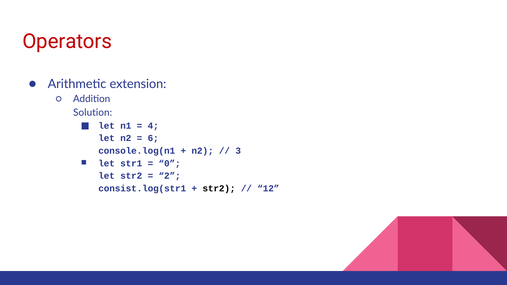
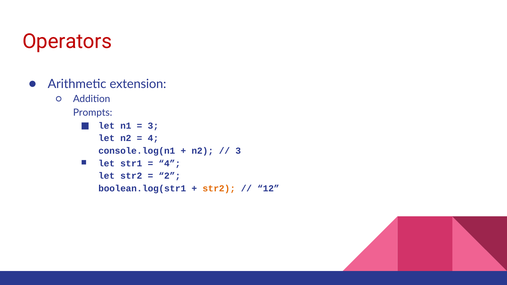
Solution: Solution -> Prompts
4 at (153, 126): 4 -> 3
6 at (153, 138): 6 -> 4
0 at (170, 163): 0 -> 4
consist.log(str1: consist.log(str1 -> boolean.log(str1
str2 at (219, 189) colour: black -> orange
